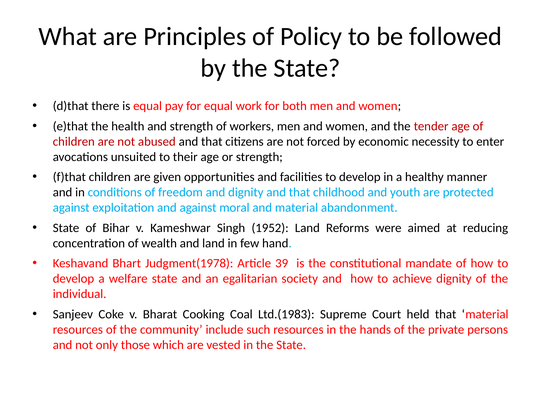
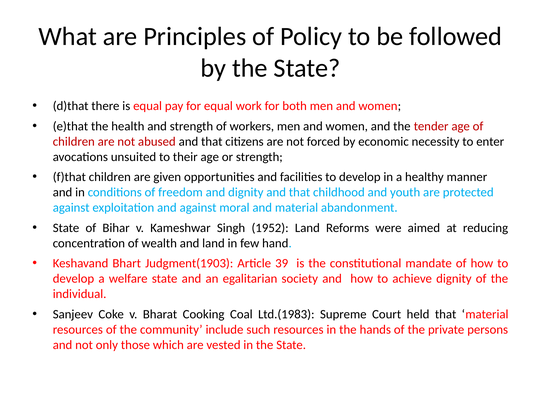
Judgment(1978: Judgment(1978 -> Judgment(1903
